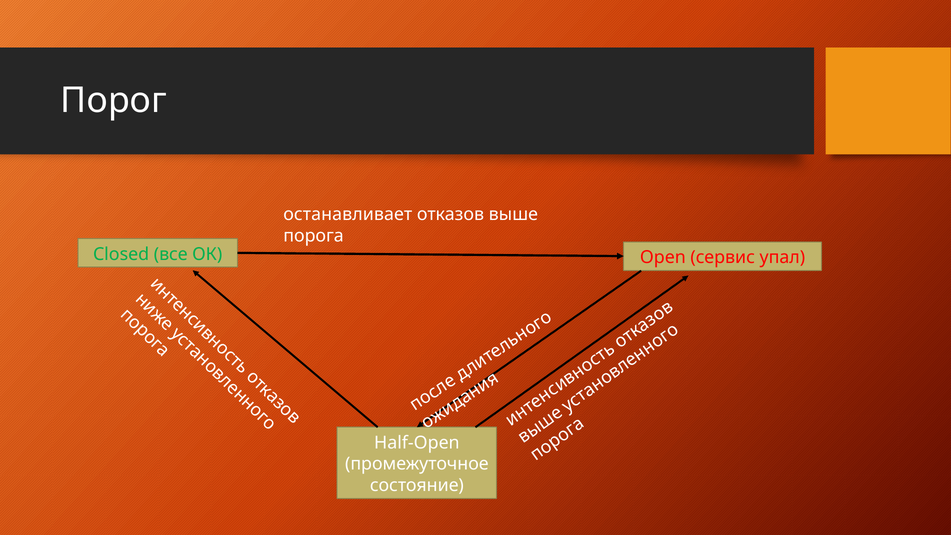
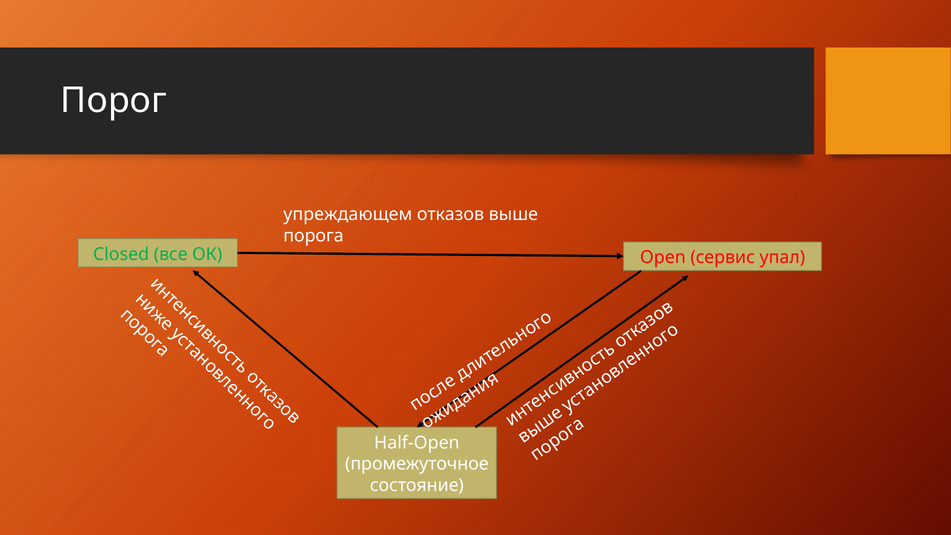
останавливает: останавливает -> упреждающем
